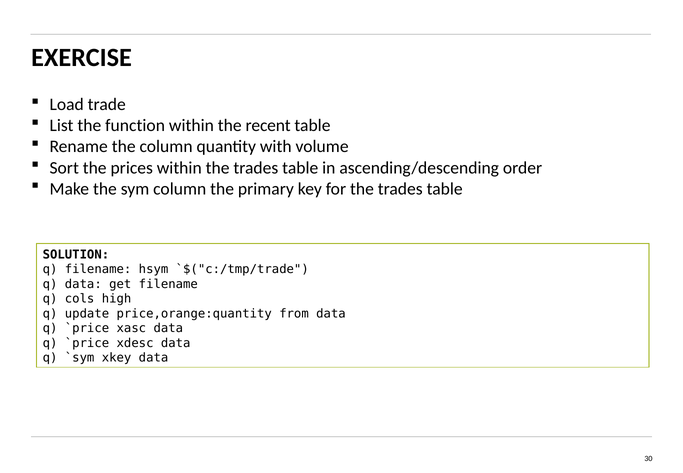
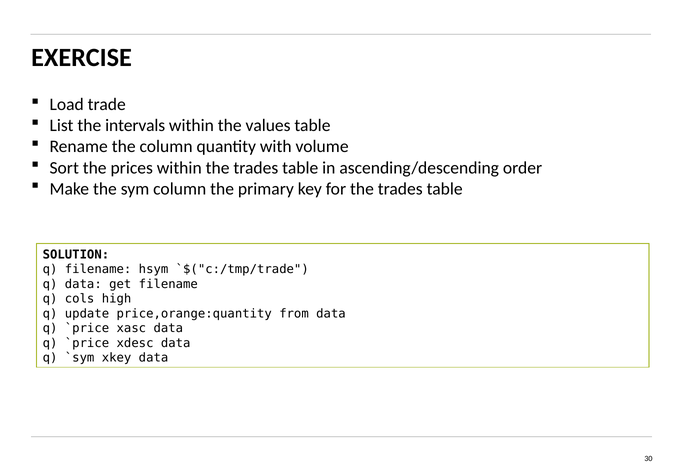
function: function -> intervals
recent: recent -> values
